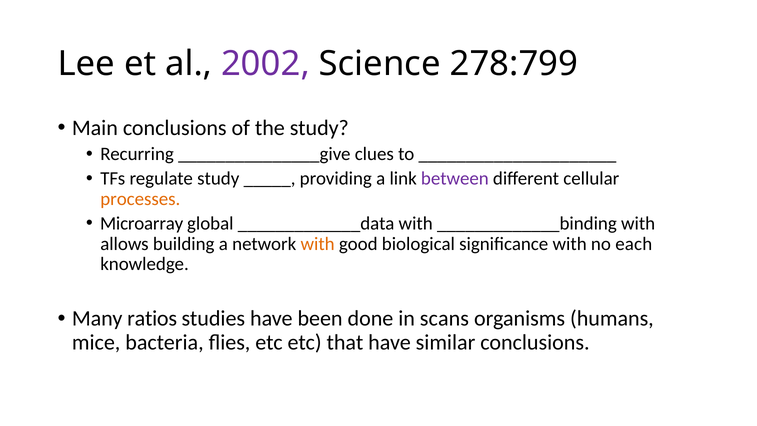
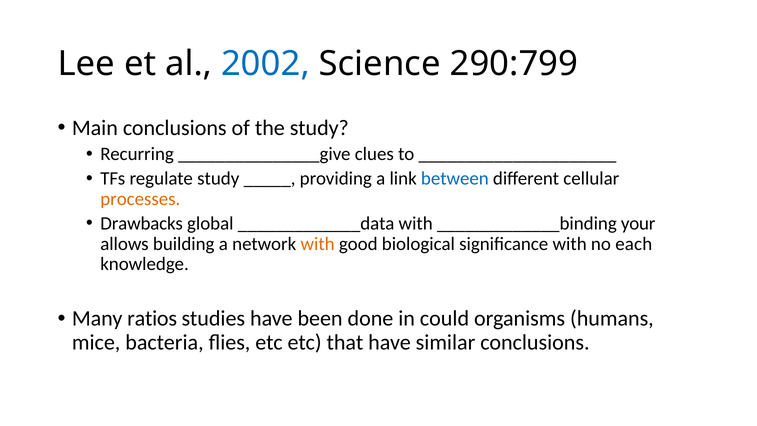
2002 colour: purple -> blue
278:799: 278:799 -> 290:799
between colour: purple -> blue
Microarray: Microarray -> Drawbacks
_____________binding with: with -> your
scans: scans -> could
